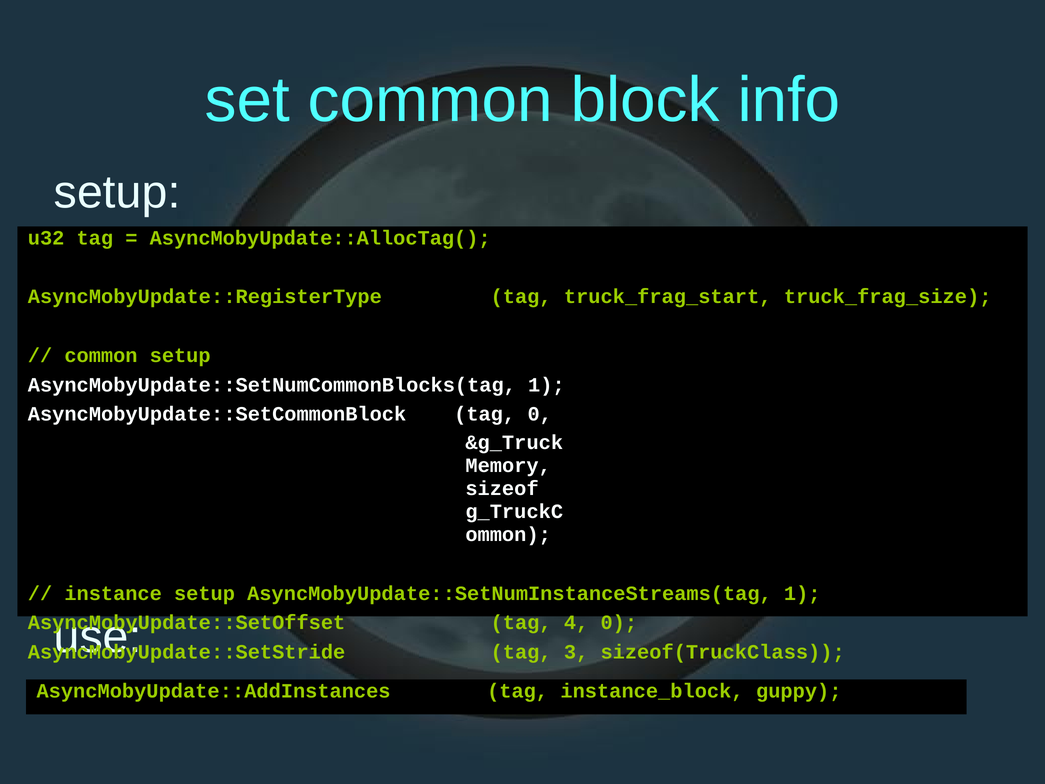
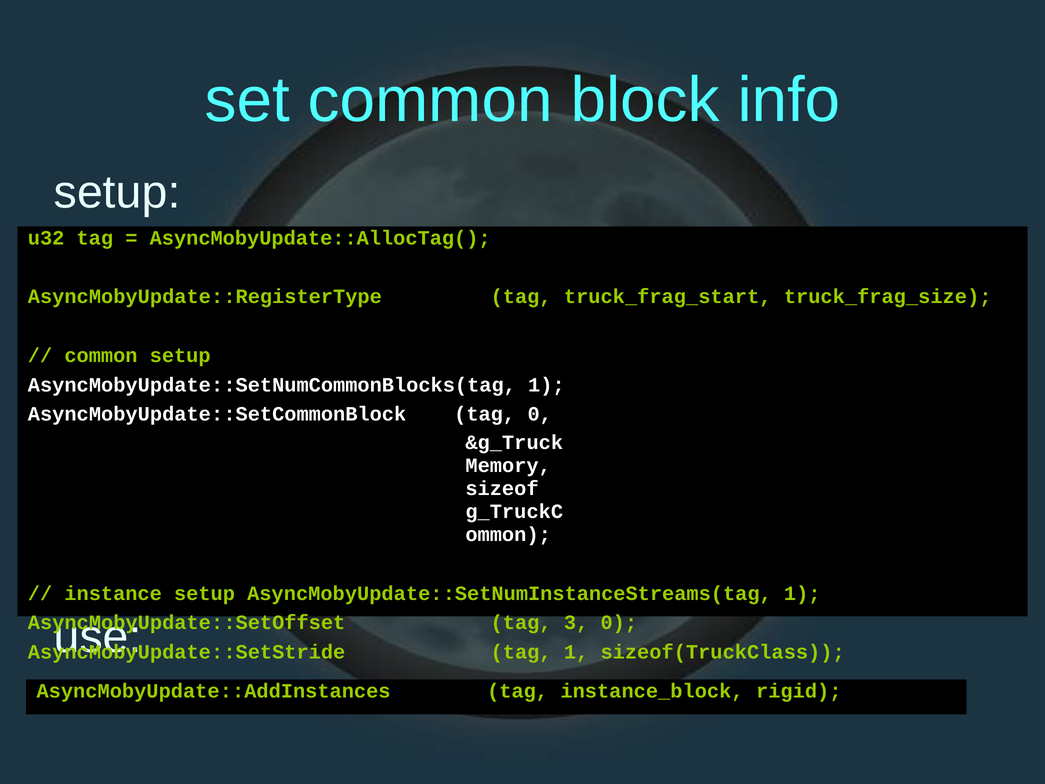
4: 4 -> 3
tag 3: 3 -> 1
guppy: guppy -> rigid
